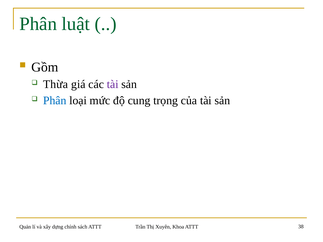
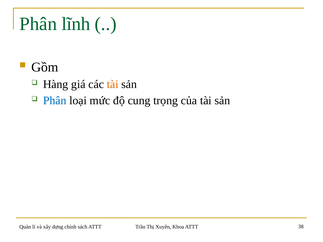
luật: luật -> lĩnh
Thừa: Thừa -> Hàng
tài at (113, 84) colour: purple -> orange
